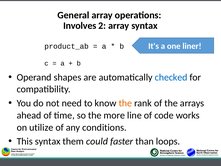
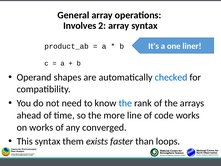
the at (125, 103) colour: orange -> blue
on utilize: utilize -> works
conditions: conditions -> converged
could: could -> exists
